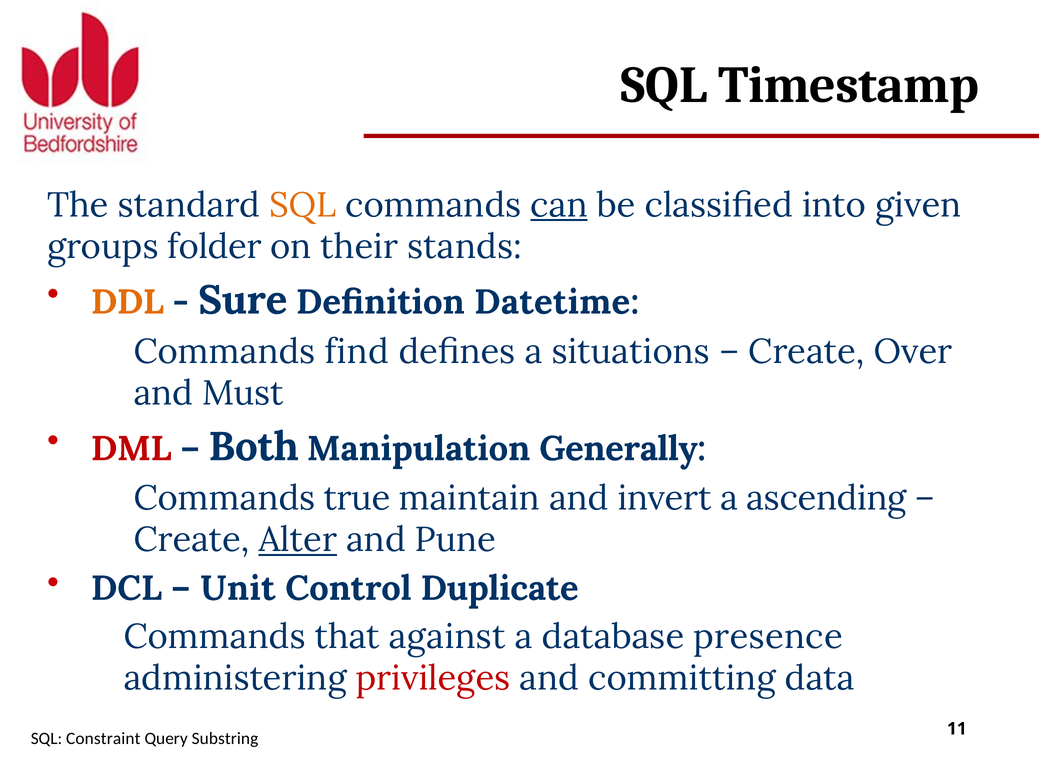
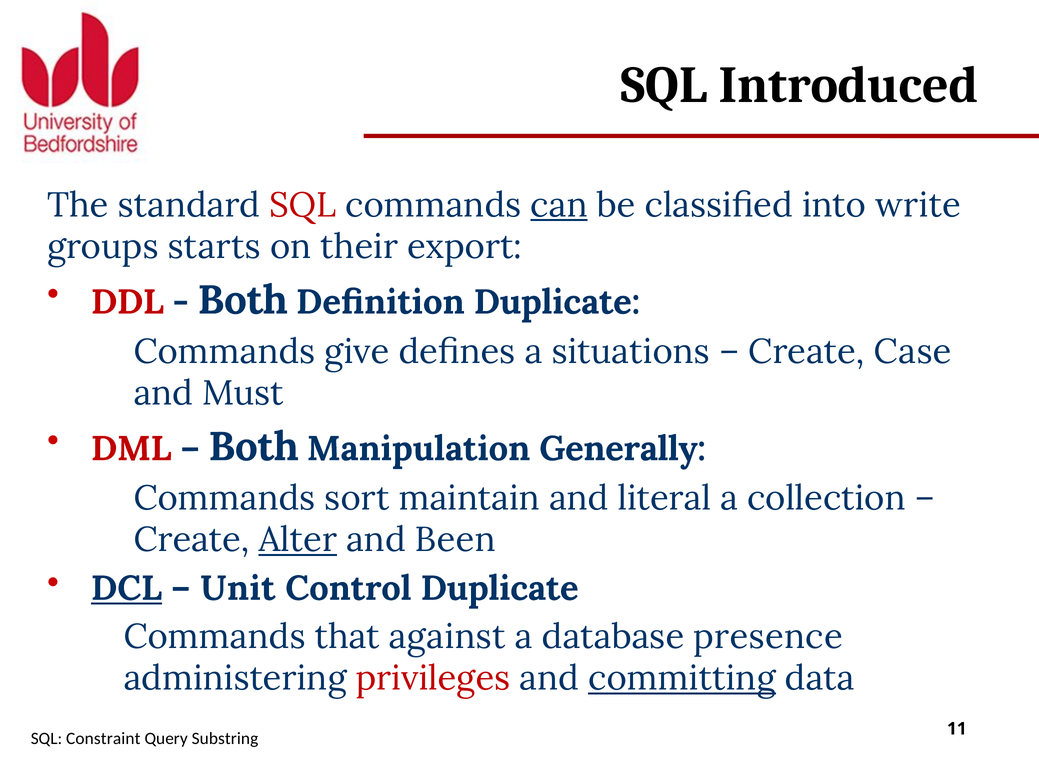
Timestamp: Timestamp -> Introduced
SQL at (303, 205) colour: orange -> red
given: given -> write
folder: folder -> starts
stands: stands -> export
DDL colour: orange -> red
Sure at (243, 300): Sure -> Both
Definition Datetime: Datetime -> Duplicate
find: find -> give
Over: Over -> Case
true: true -> sort
invert: invert -> literal
ascending: ascending -> collection
Pune: Pune -> Been
DCL underline: none -> present
committing underline: none -> present
